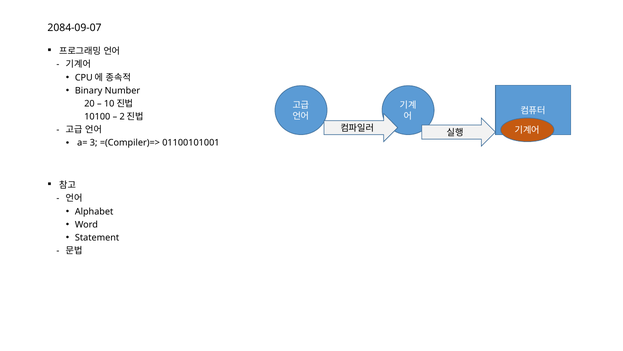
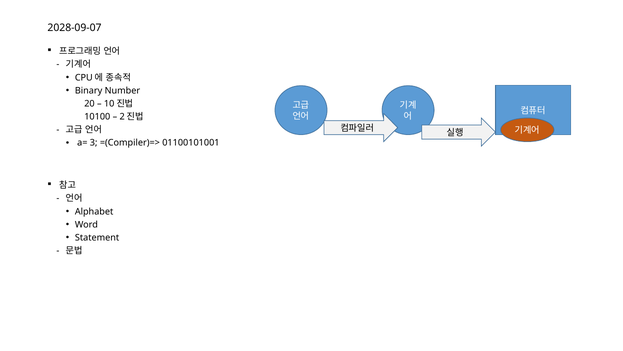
2084-09-07: 2084-09-07 -> 2028-09-07
